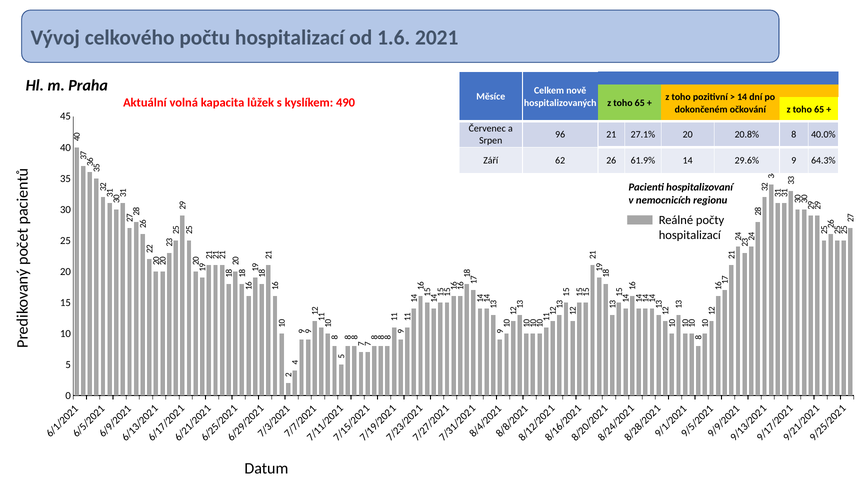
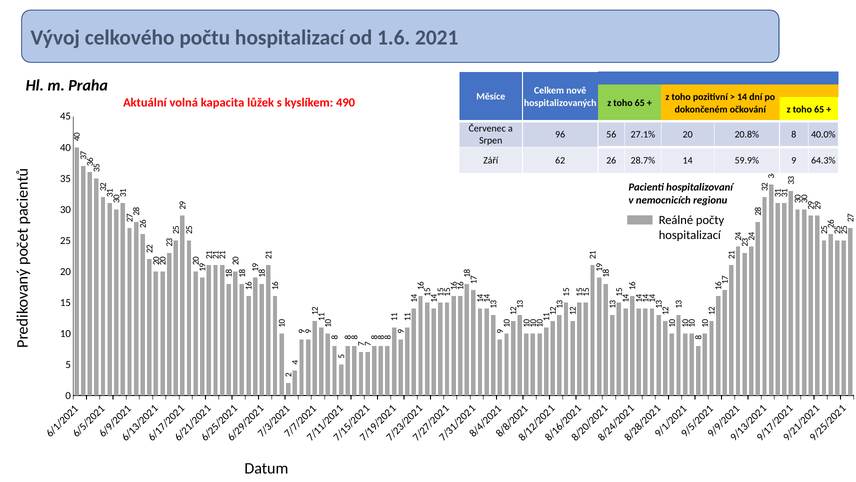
21: 21 -> 56
61.9%: 61.9% -> 28.7%
29.6%: 29.6% -> 59.9%
